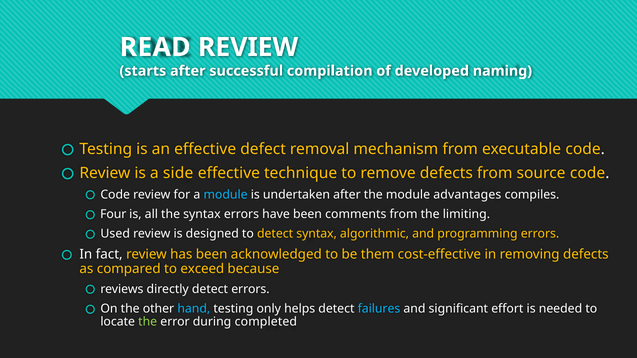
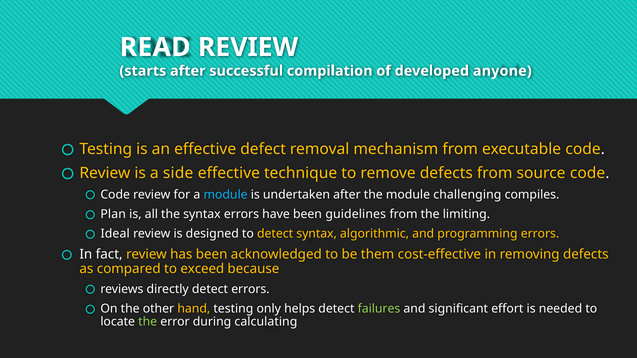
naming: naming -> anyone
advantages: advantages -> challenging
Four: Four -> Plan
comments: comments -> guidelines
Used: Used -> Ideal
hand colour: light blue -> yellow
failures colour: light blue -> light green
completed: completed -> calculating
